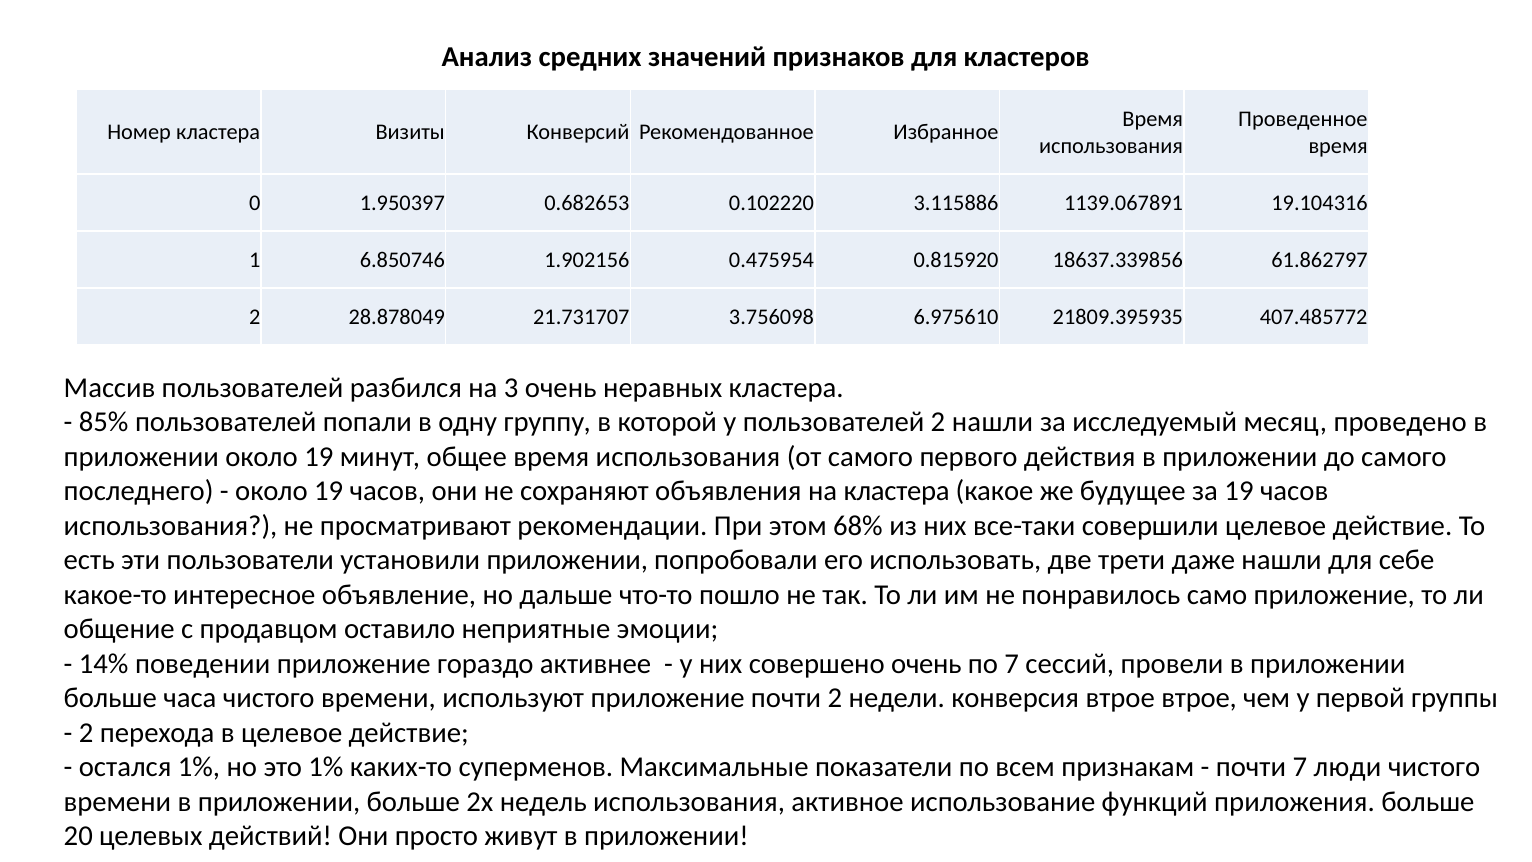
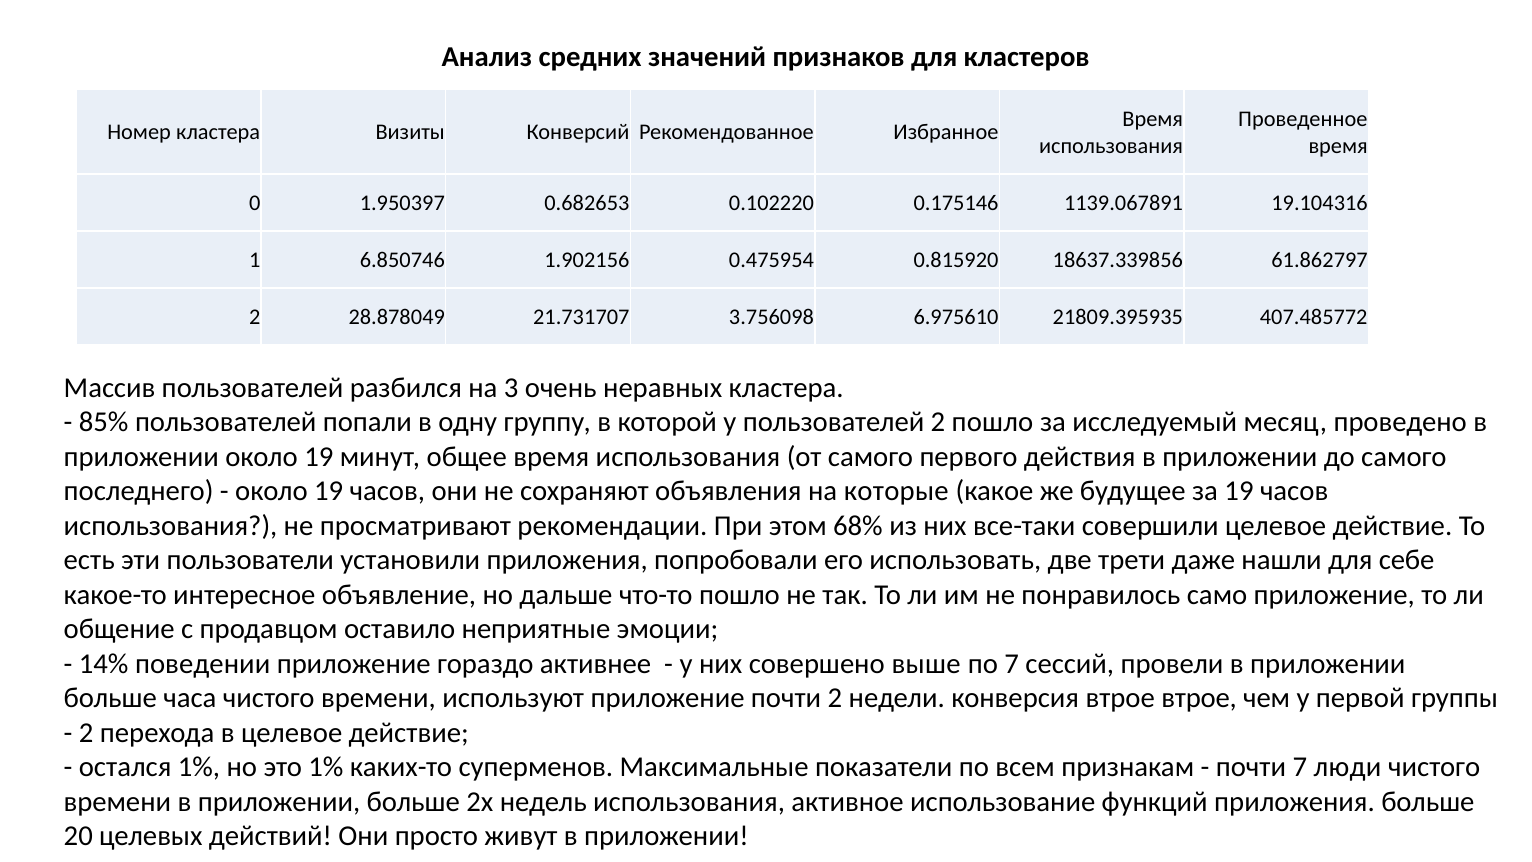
3.115886: 3.115886 -> 0.175146
2 нашли: нашли -> пошло
на кластера: кластера -> которые
установили приложении: приложении -> приложения
совершено очень: очень -> выше
